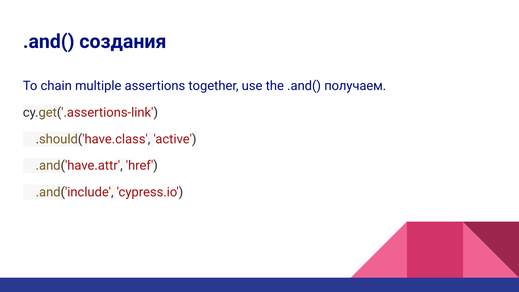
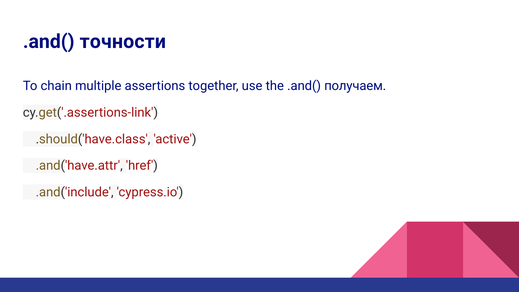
создания: создания -> точности
